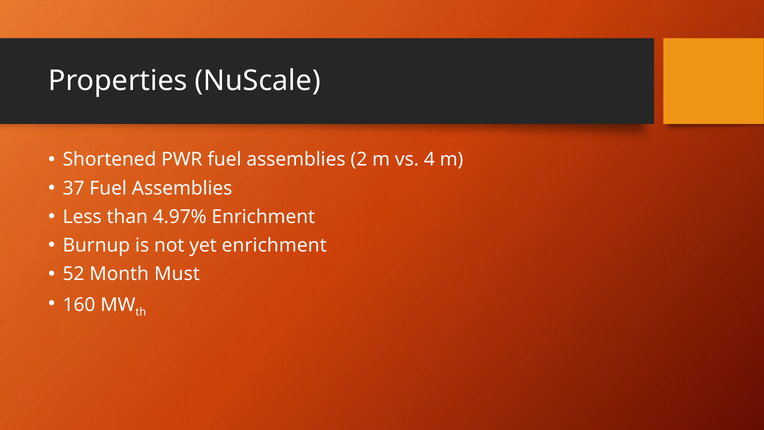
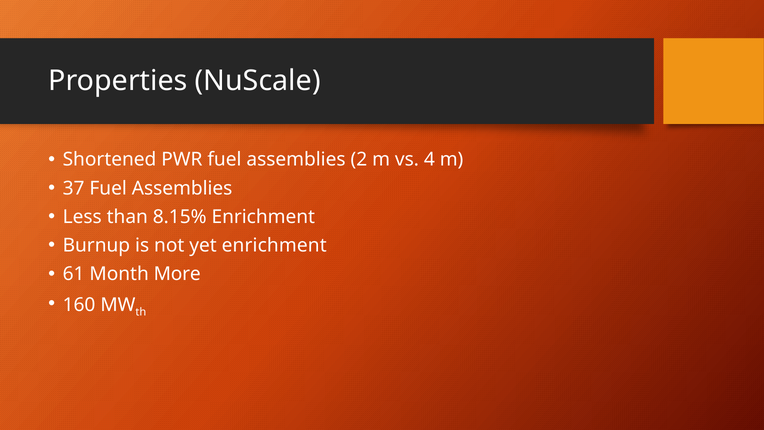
4.97%: 4.97% -> 8.15%
52: 52 -> 61
Must: Must -> More
